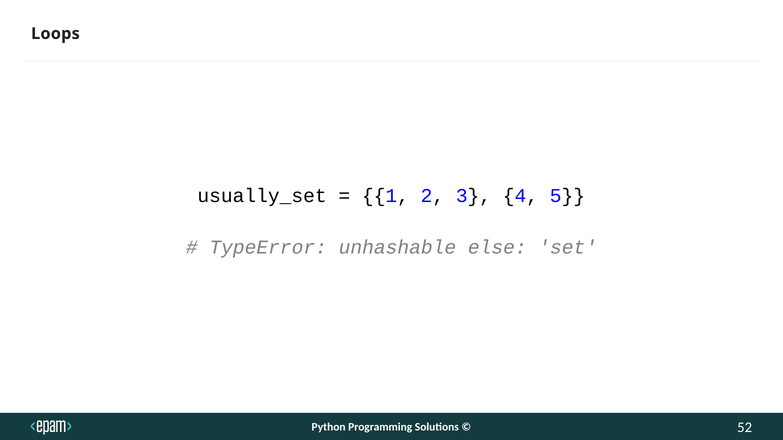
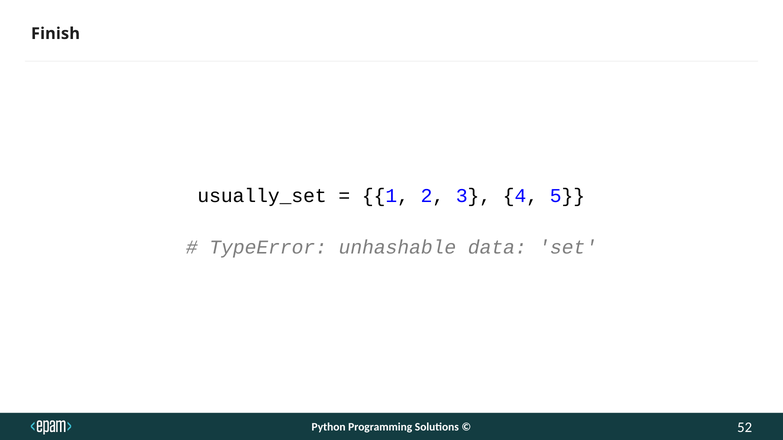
Loops: Loops -> Finish
else: else -> data
